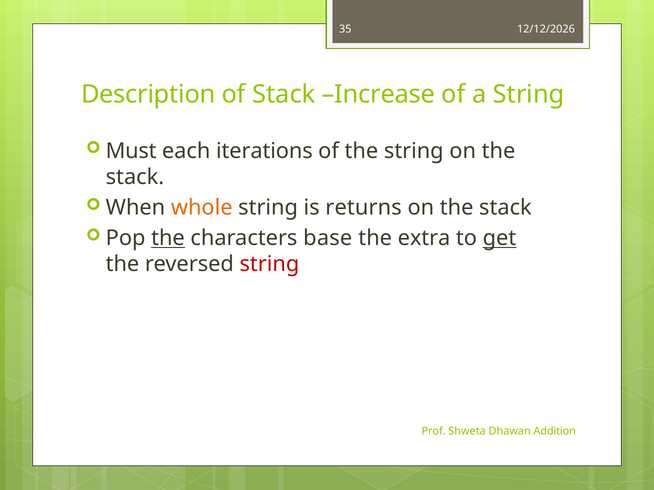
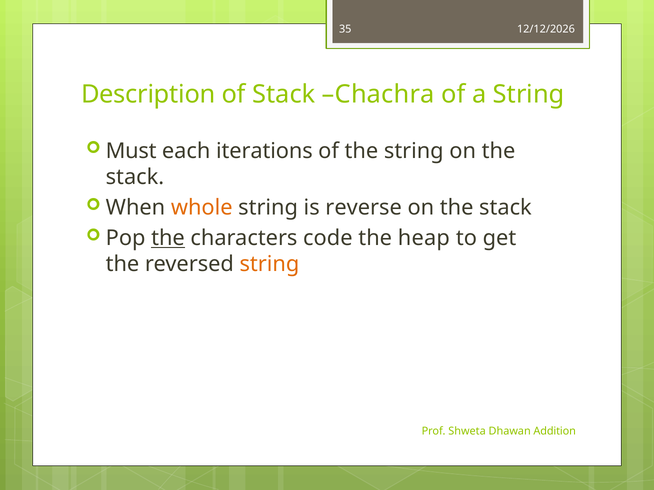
Increase: Increase -> Chachra
returns: returns -> reverse
base: base -> code
extra: extra -> heap
get underline: present -> none
string at (269, 265) colour: red -> orange
